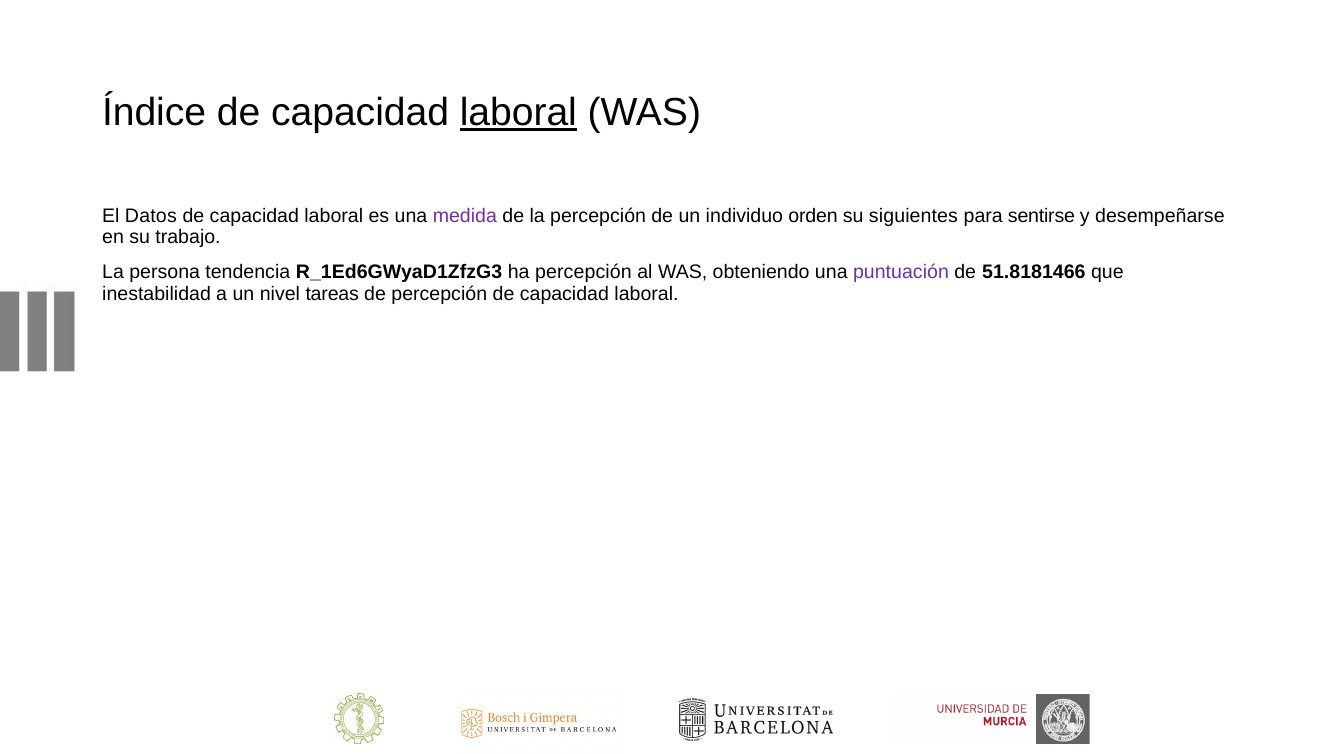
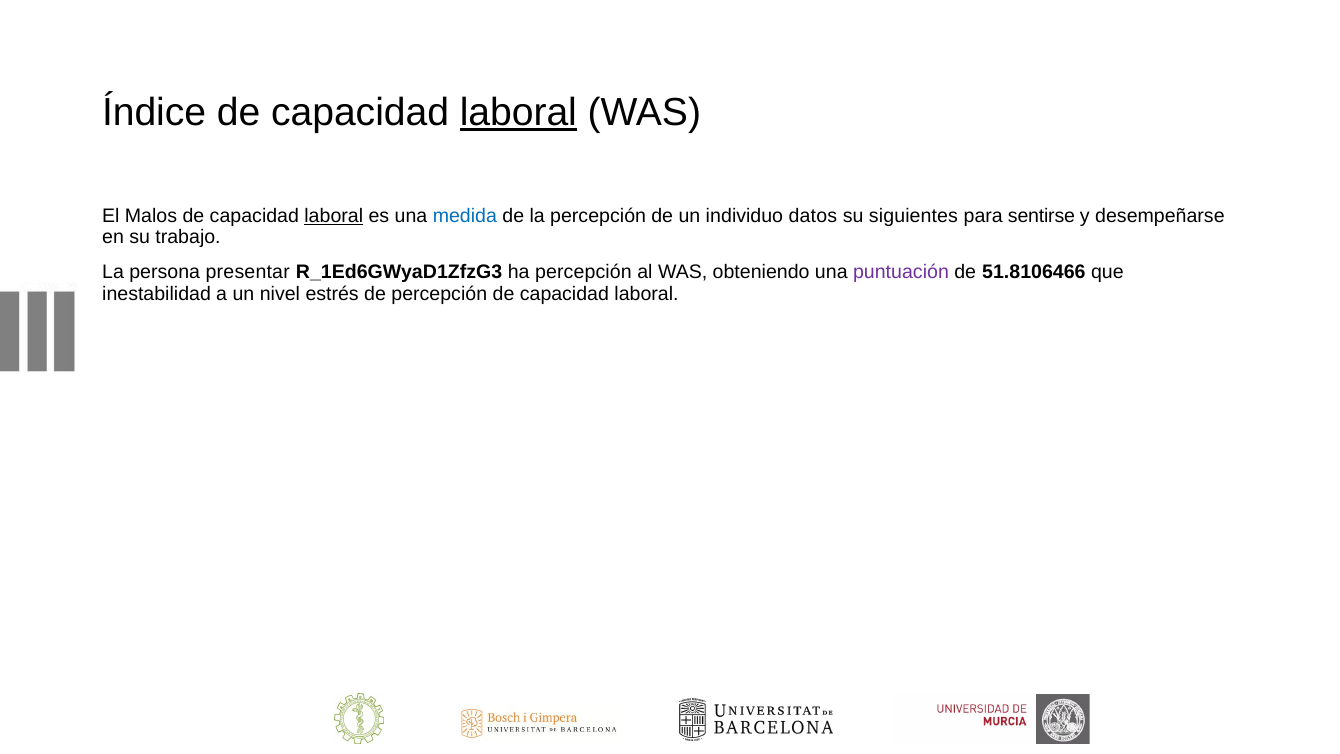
Datos: Datos -> Malos
laboral at (334, 216) underline: none -> present
medida colour: purple -> blue
orden: orden -> datos
tendencia: tendencia -> presentar
51.8181466: 51.8181466 -> 51.8106466
tareas: tareas -> estrés
